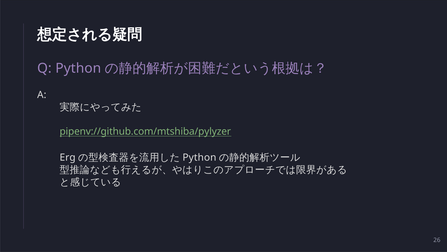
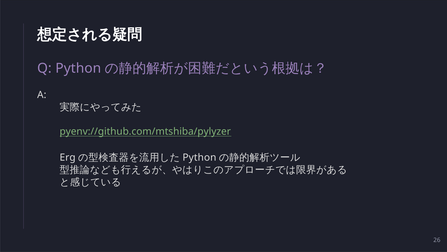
pipenv://github.com/mtshiba/pylyzer: pipenv://github.com/mtshiba/pylyzer -> pyenv://github.com/mtshiba/pylyzer
